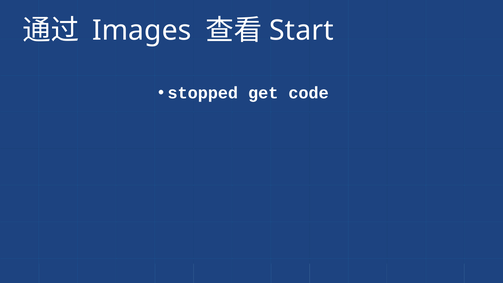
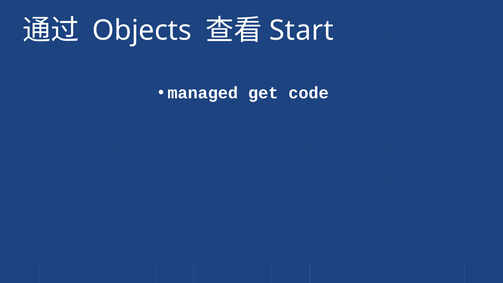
Images: Images -> Objects
stopped: stopped -> managed
